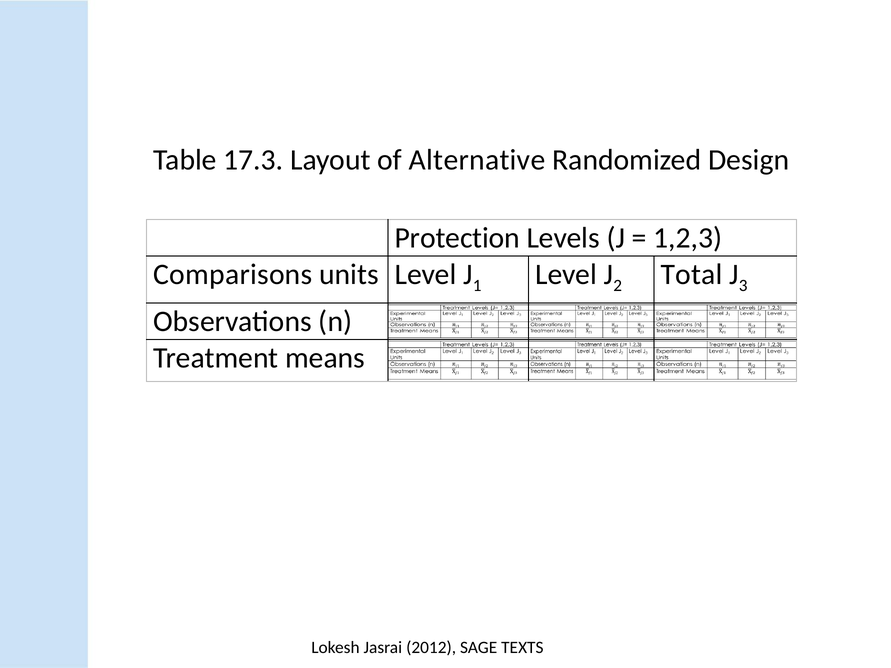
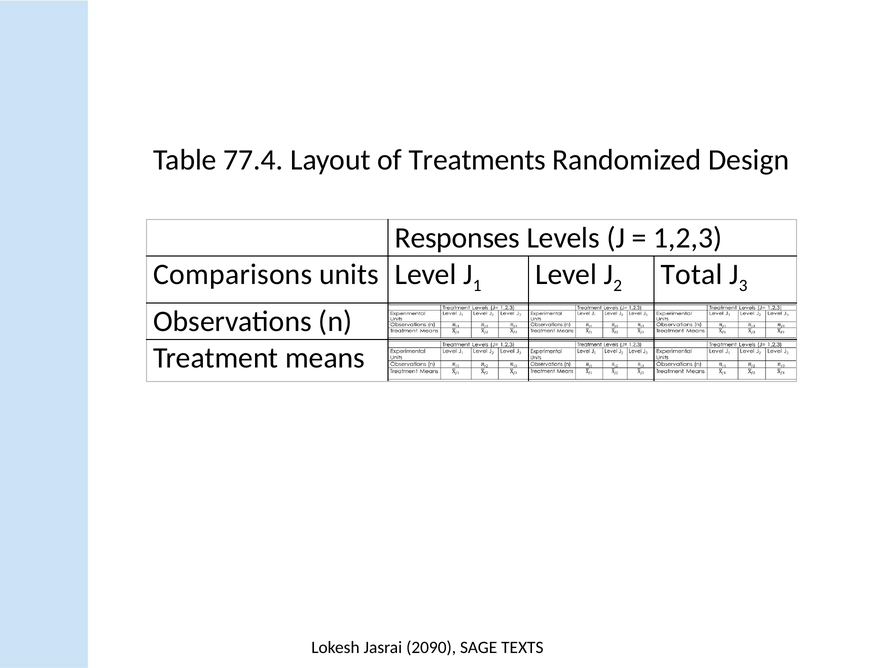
17.3: 17.3 -> 77.4
Alternative: Alternative -> Treatments
Protection: Protection -> Responses
2012: 2012 -> 2090
